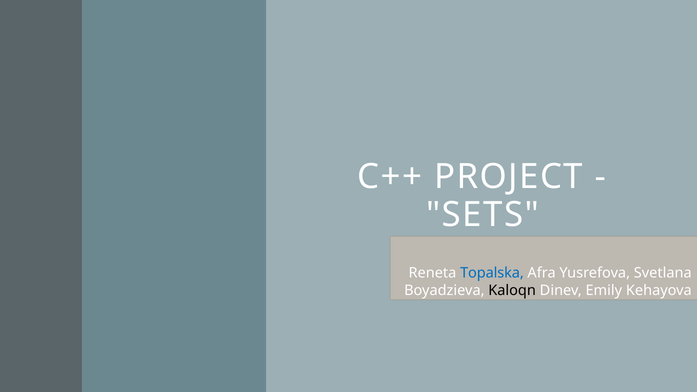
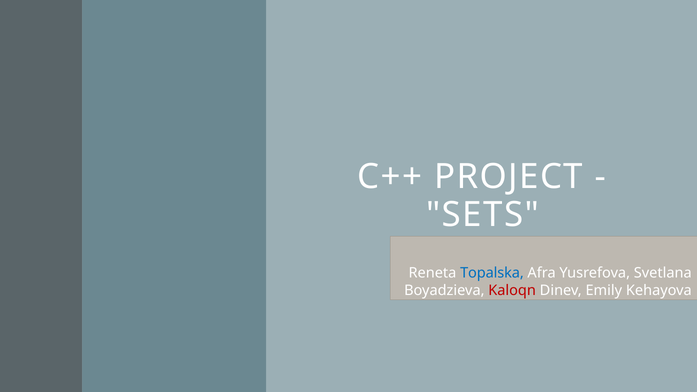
Kaloqn colour: black -> red
